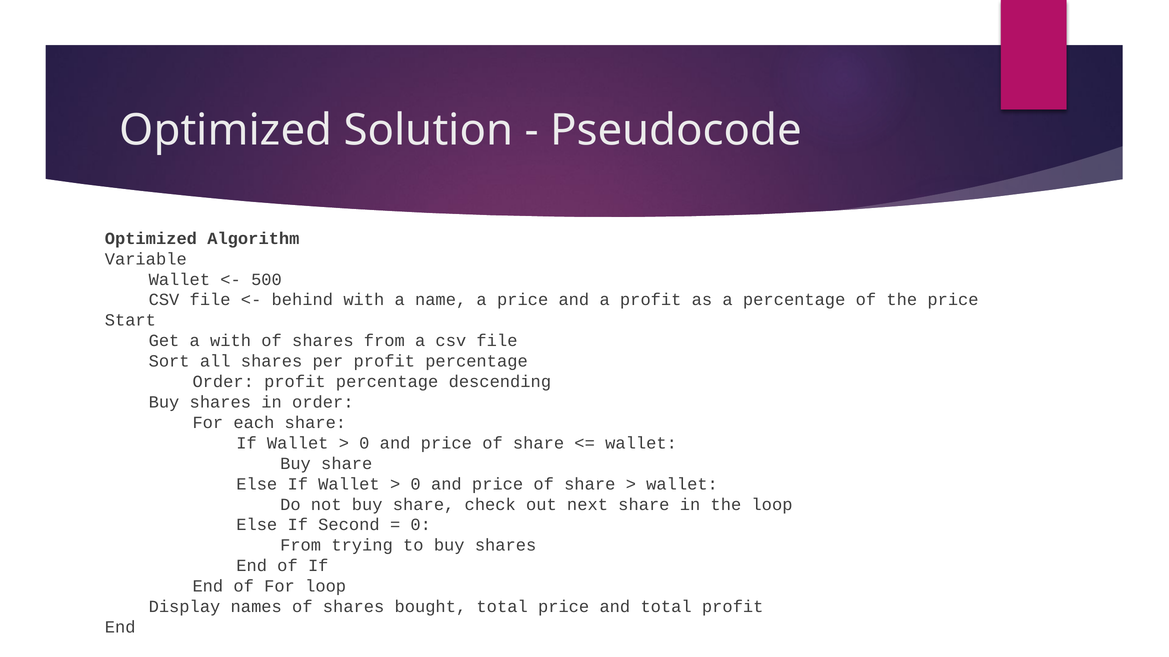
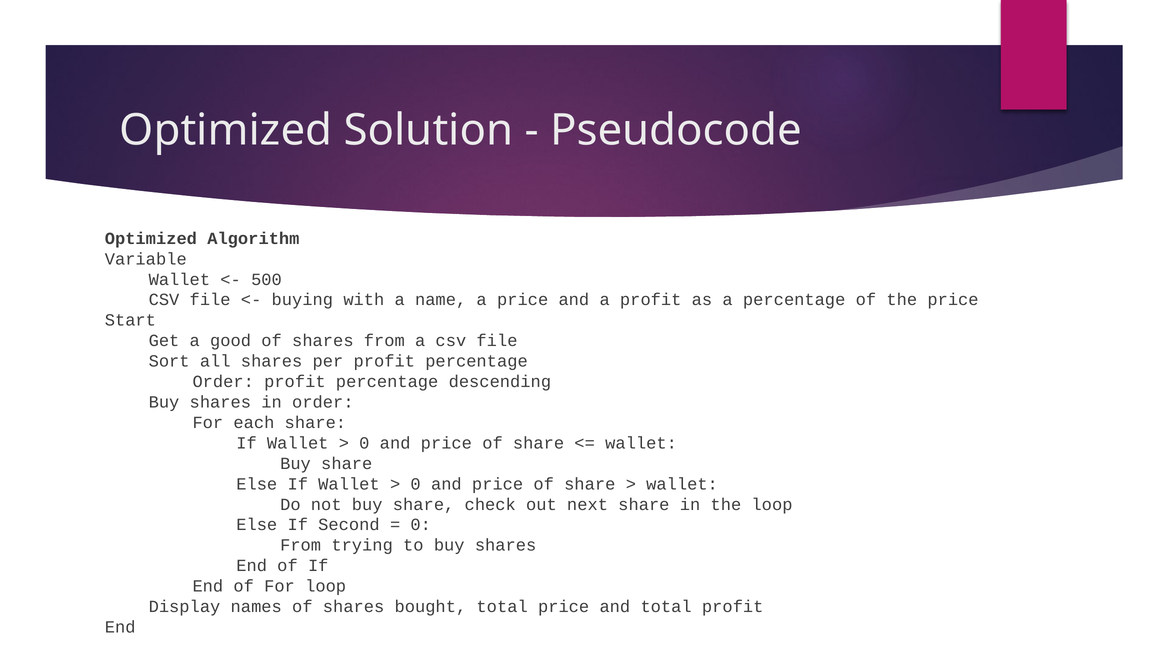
behind: behind -> buying
a with: with -> good
